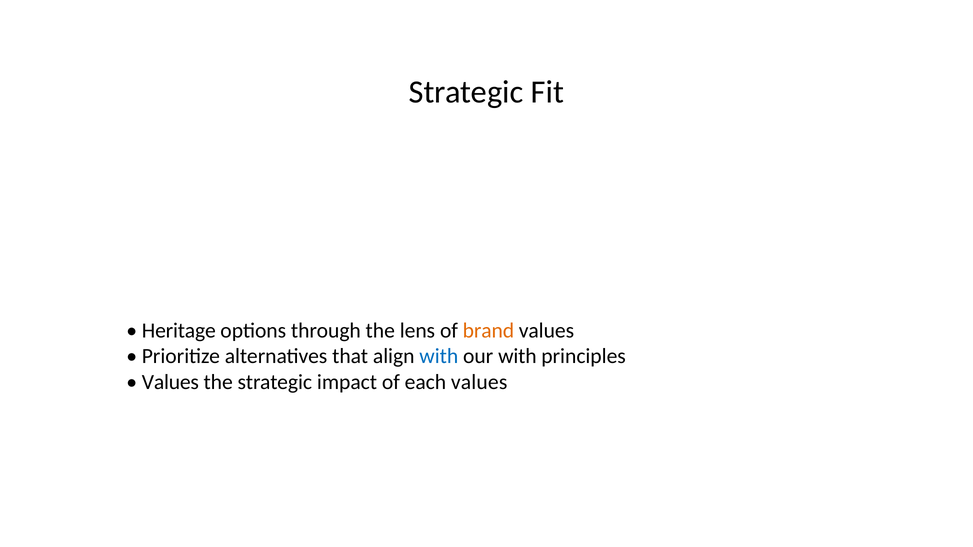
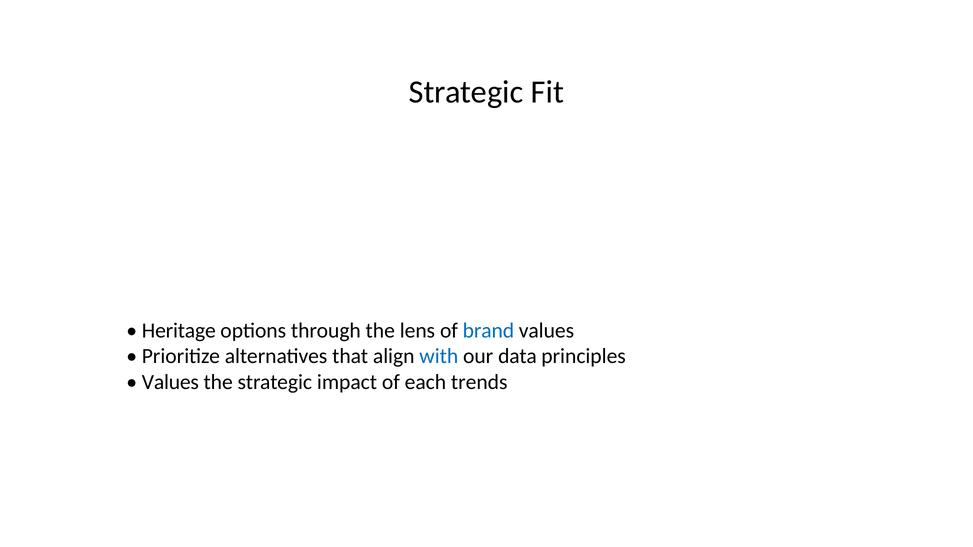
brand colour: orange -> blue
our with: with -> data
each values: values -> trends
